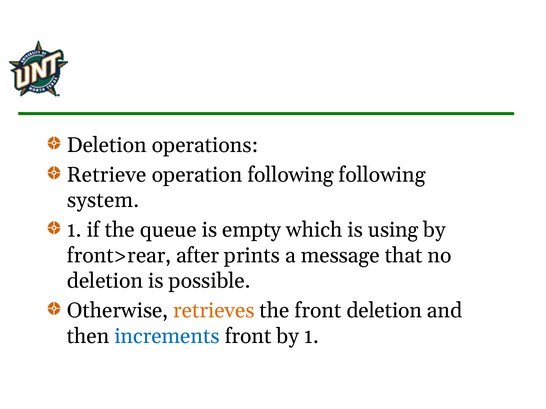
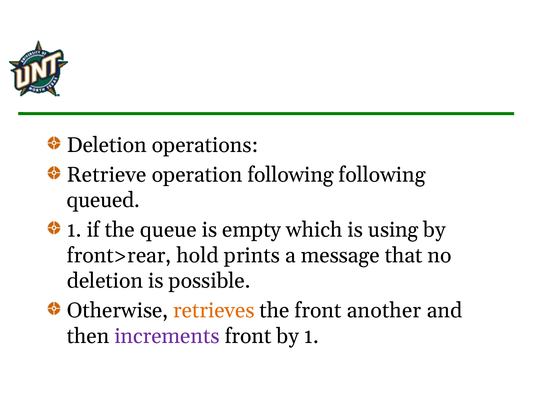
system: system -> queued
after: after -> hold
front deletion: deletion -> another
increments colour: blue -> purple
